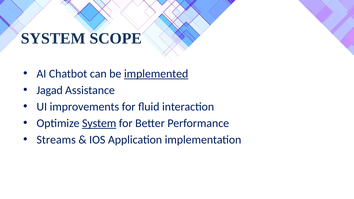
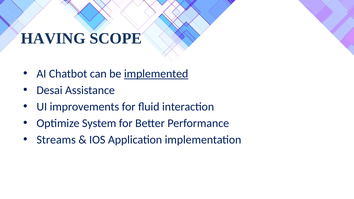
SYSTEM at (53, 39): SYSTEM -> HAVING
Jagad: Jagad -> Desai
System at (99, 123) underline: present -> none
